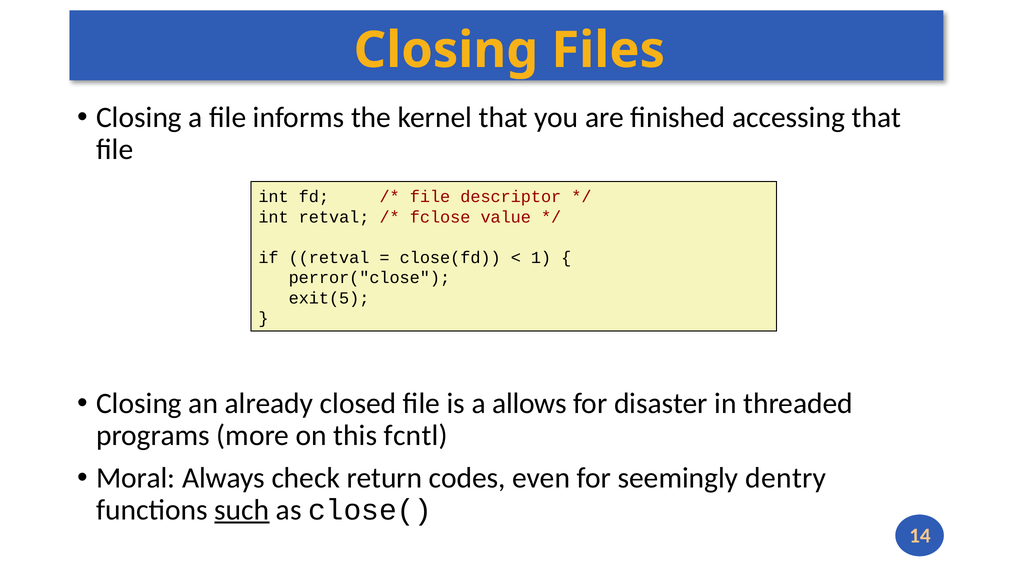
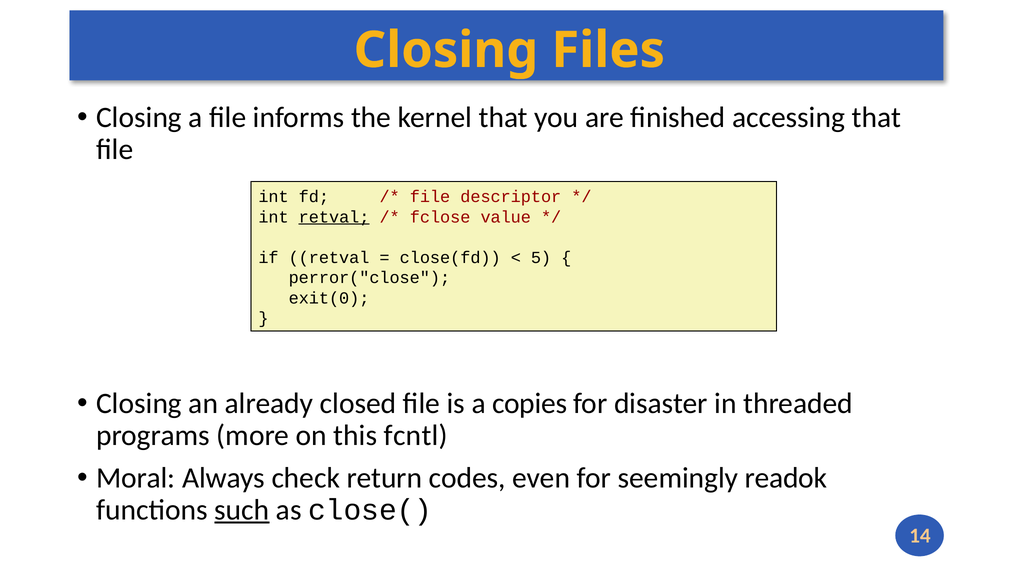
retval at (334, 217) underline: none -> present
1: 1 -> 5
exit(5: exit(5 -> exit(0
allows: allows -> copies
dentry: dentry -> readok
